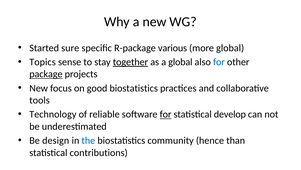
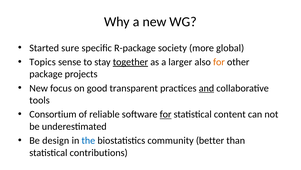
various: various -> society
a global: global -> larger
for at (219, 62) colour: blue -> orange
package underline: present -> none
good biostatistics: biostatistics -> transparent
and underline: none -> present
Technology: Technology -> Consortium
develop: develop -> content
hence: hence -> better
